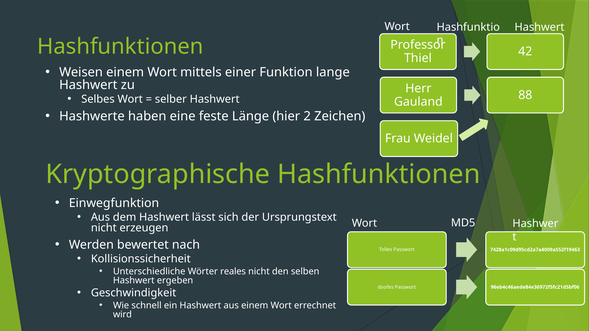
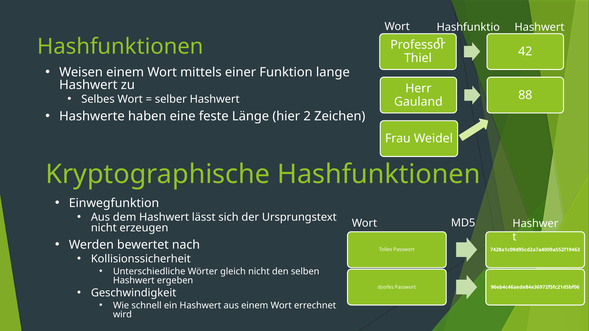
reales: reales -> gleich
